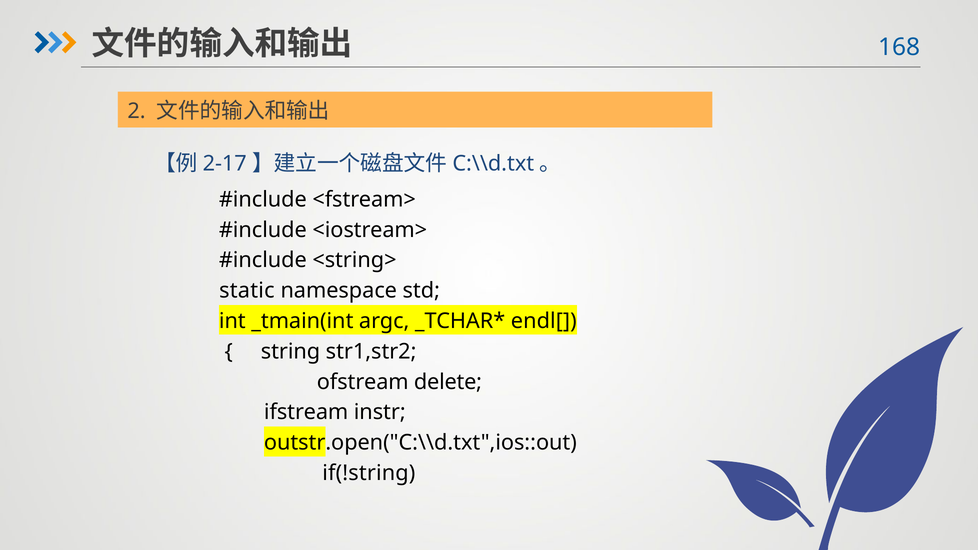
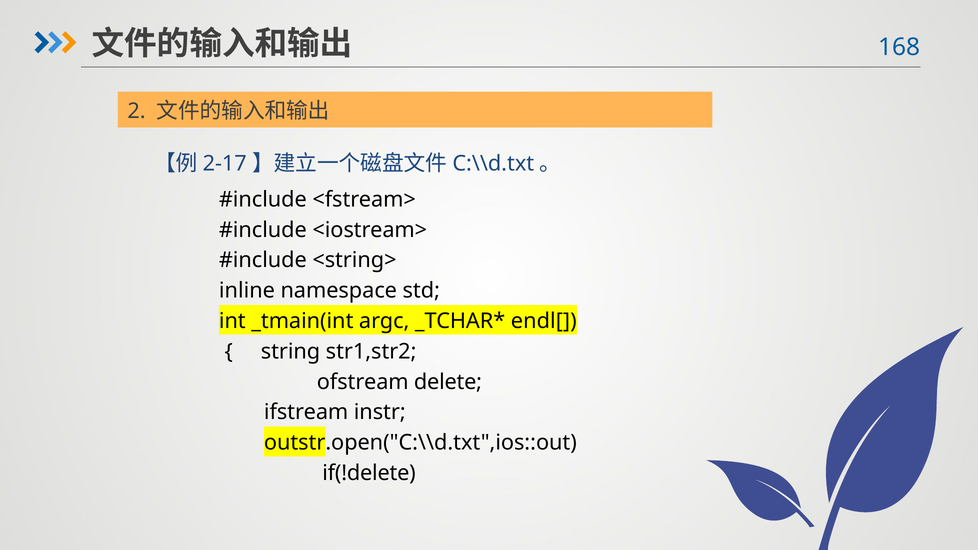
static: static -> inline
if(!string: if(!string -> if(!delete
